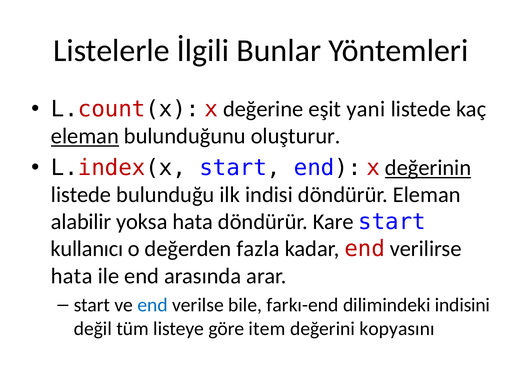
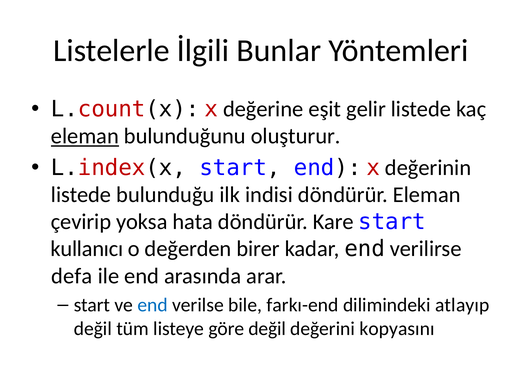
yani: yani -> gelir
değerinin underline: present -> none
alabilir: alabilir -> çevirip
fazla: fazla -> birer
end at (365, 249) colour: red -> black
hata at (72, 276): hata -> defa
indisini: indisini -> atlayıp
göre item: item -> değil
